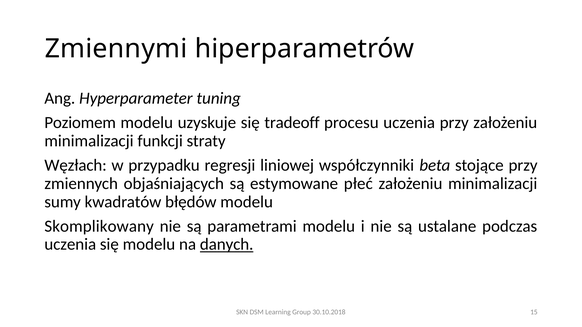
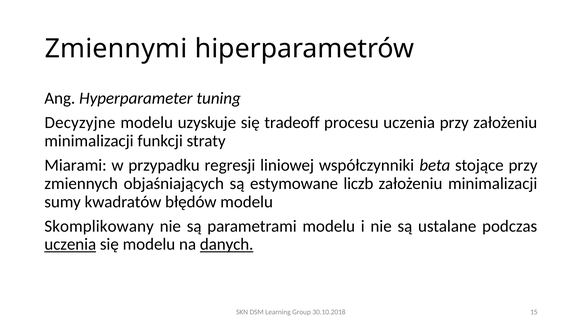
Poziomem: Poziomem -> Decyzyjne
Węzłach: Węzłach -> Miarami
płeć: płeć -> liczb
uczenia at (70, 245) underline: none -> present
